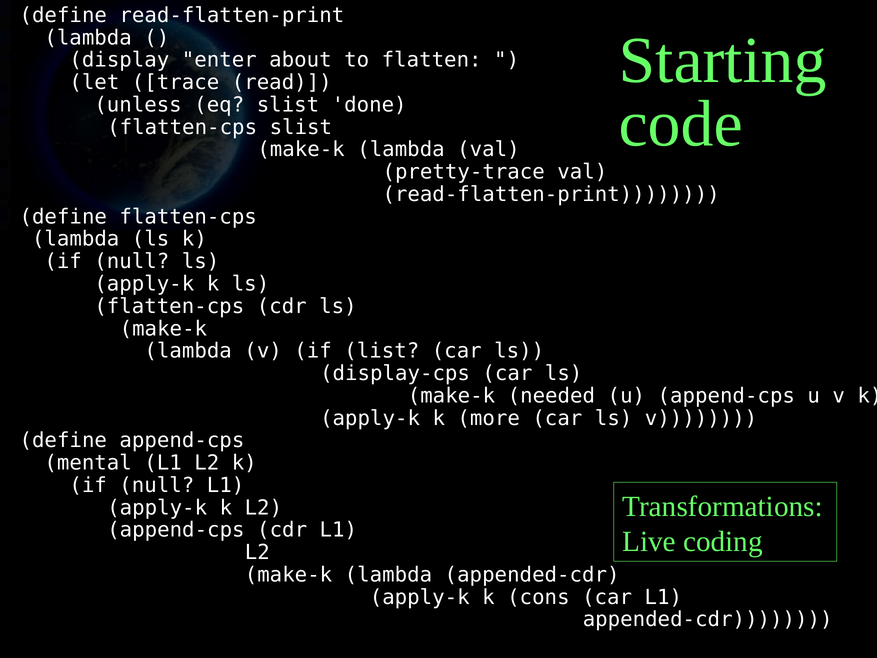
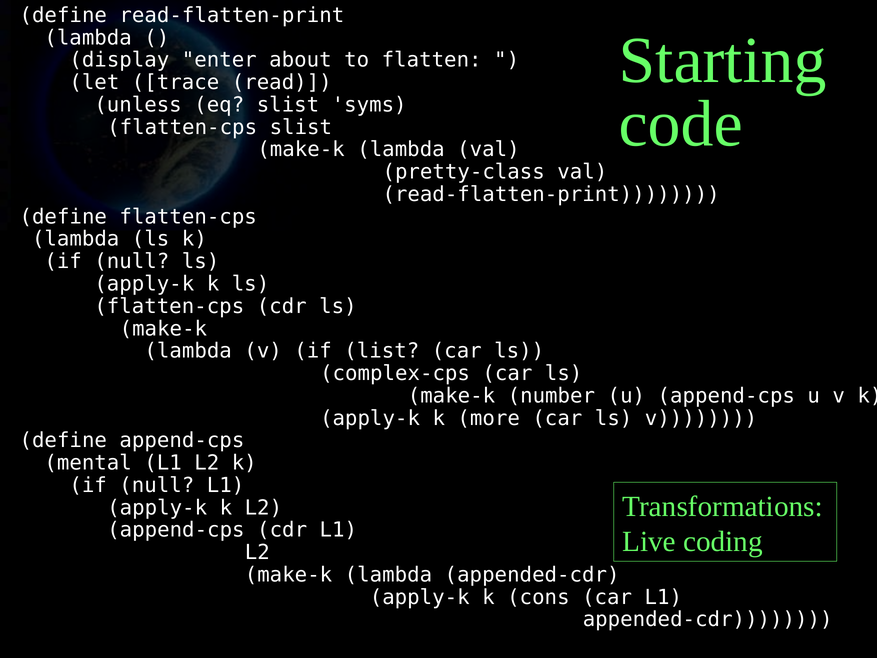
done: done -> syms
pretty-trace: pretty-trace -> pretty-class
display-cps: display-cps -> complex-cps
needed: needed -> number
